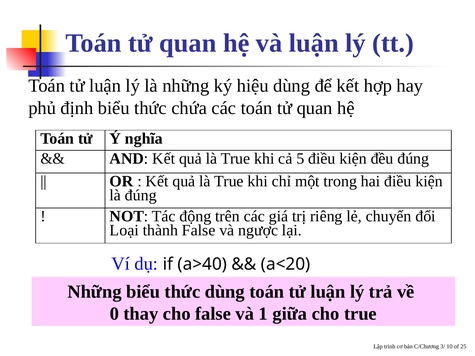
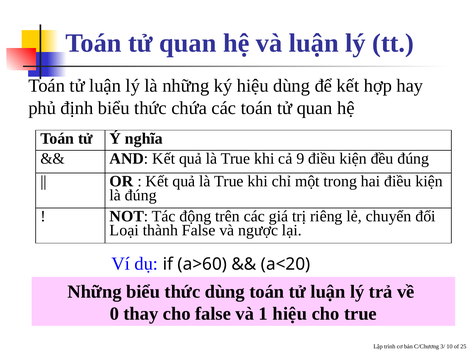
5: 5 -> 9
a>40: a>40 -> a>60
1 giữa: giữa -> hiệu
